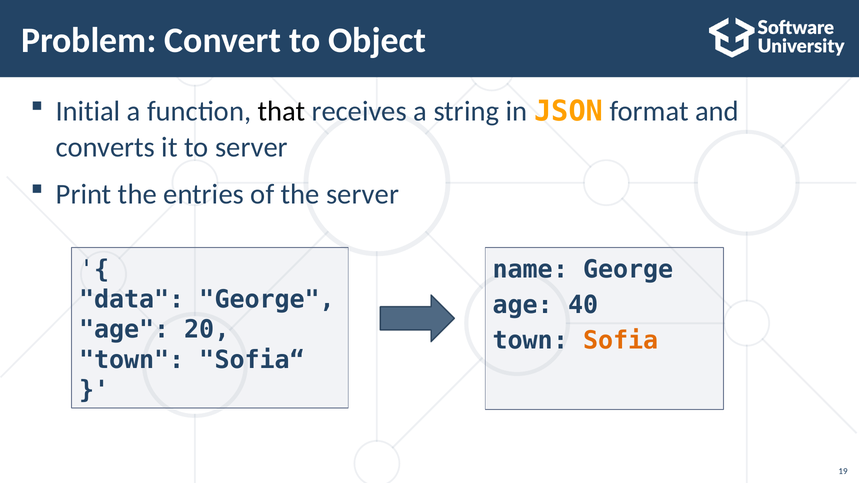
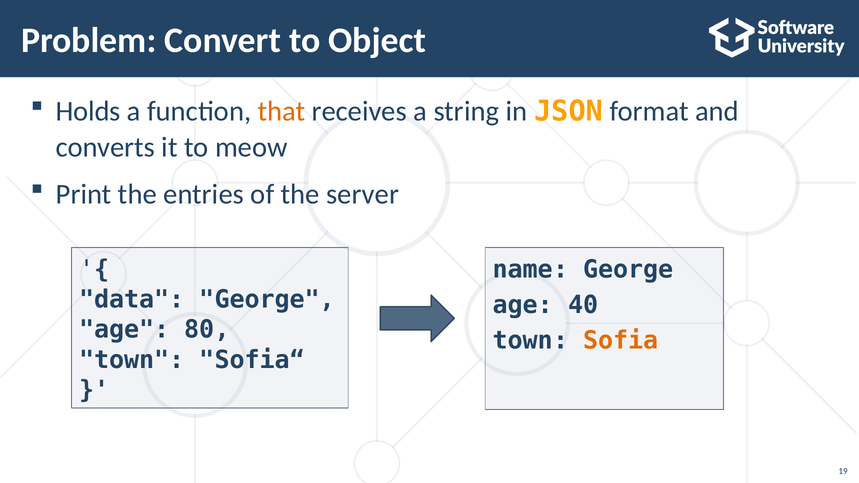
Initial: Initial -> Holds
that colour: black -> orange
to server: server -> meow
20: 20 -> 80
